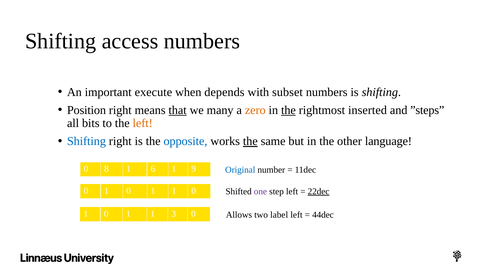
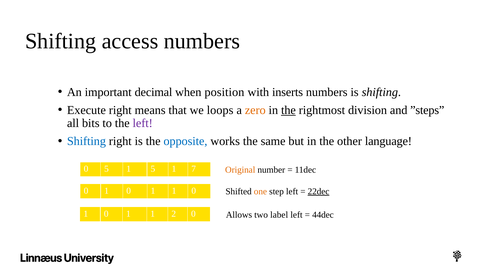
execute: execute -> decimal
depends: depends -> position
subset: subset -> inserts
Position: Position -> Execute
that underline: present -> none
many: many -> loops
inserted: inserted -> division
left at (143, 123) colour: orange -> purple
the at (250, 141) underline: present -> none
0 8: 8 -> 5
1 6: 6 -> 5
9: 9 -> 7
Original colour: blue -> orange
one colour: purple -> orange
3: 3 -> 2
